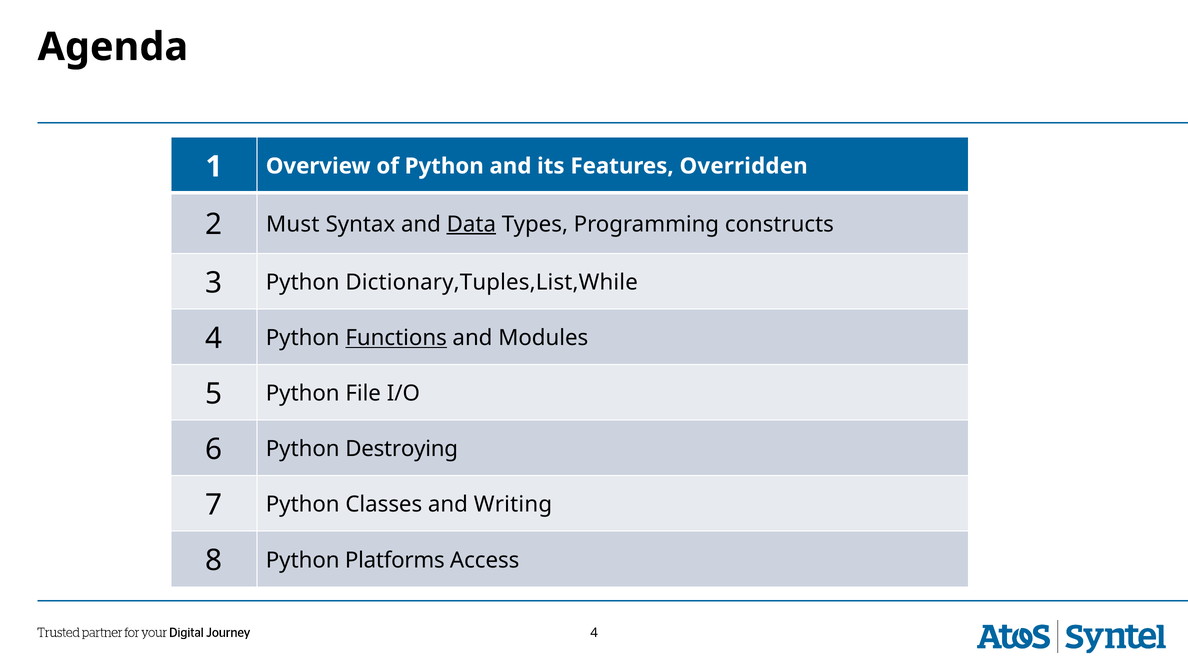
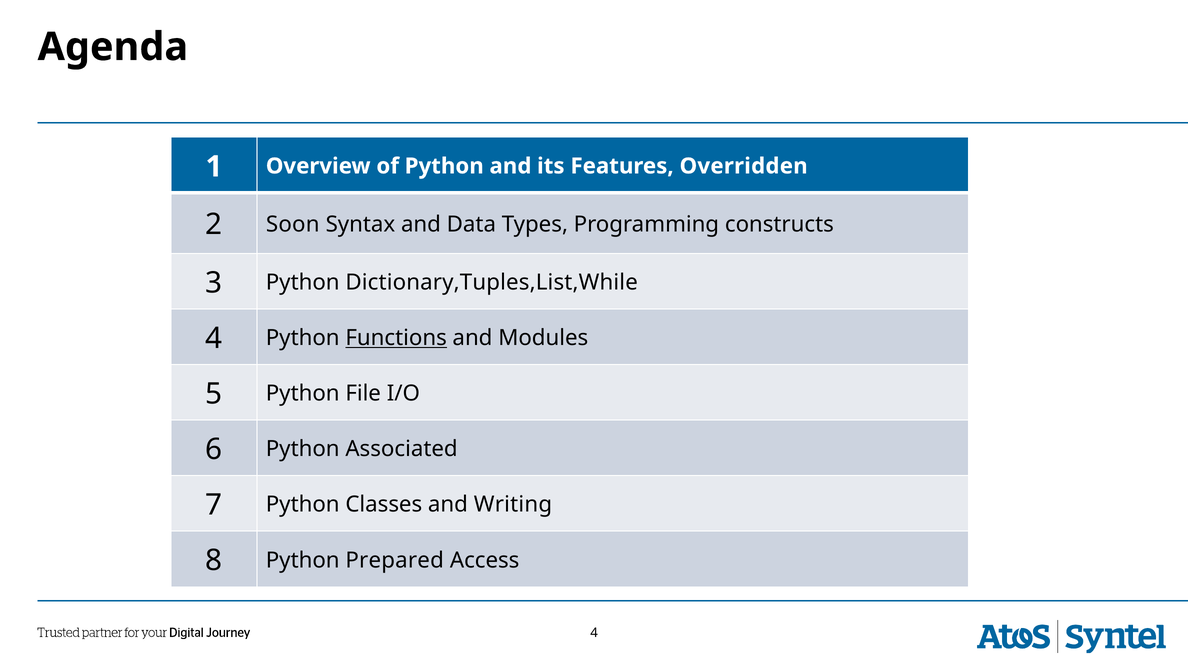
Must: Must -> Soon
Data underline: present -> none
Destroying: Destroying -> Associated
Platforms: Platforms -> Prepared
